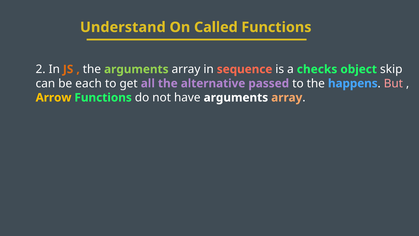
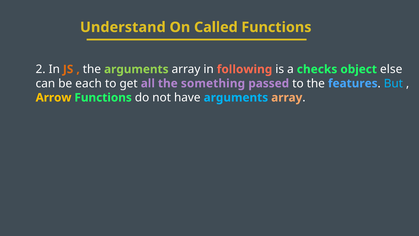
sequence: sequence -> following
skip: skip -> else
alternative: alternative -> something
happens: happens -> features
But colour: pink -> light blue
arguments at (236, 97) colour: white -> light blue
